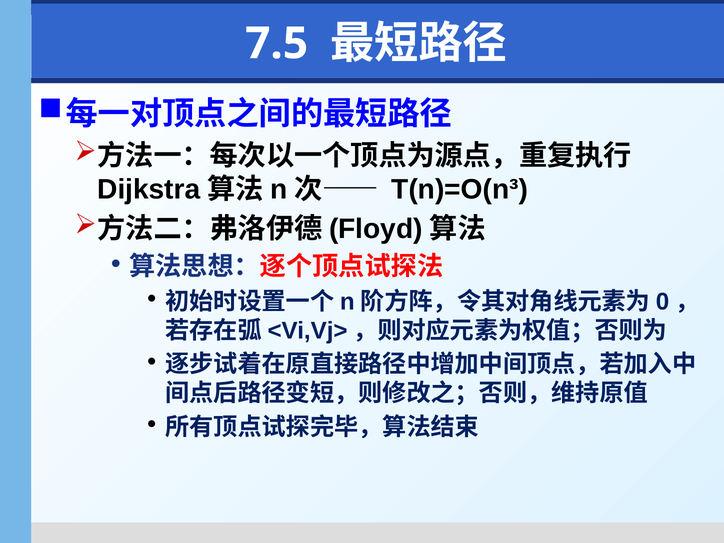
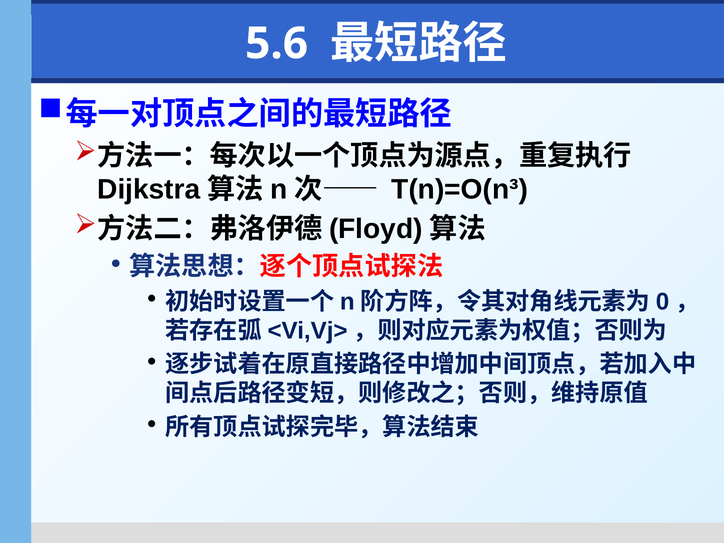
7.5: 7.5 -> 5.6
